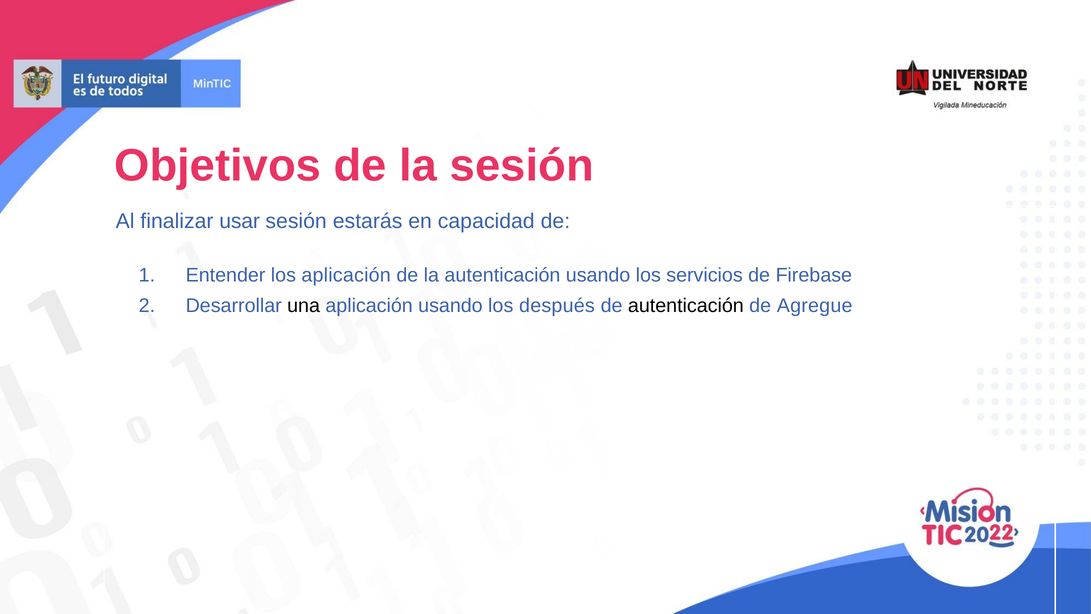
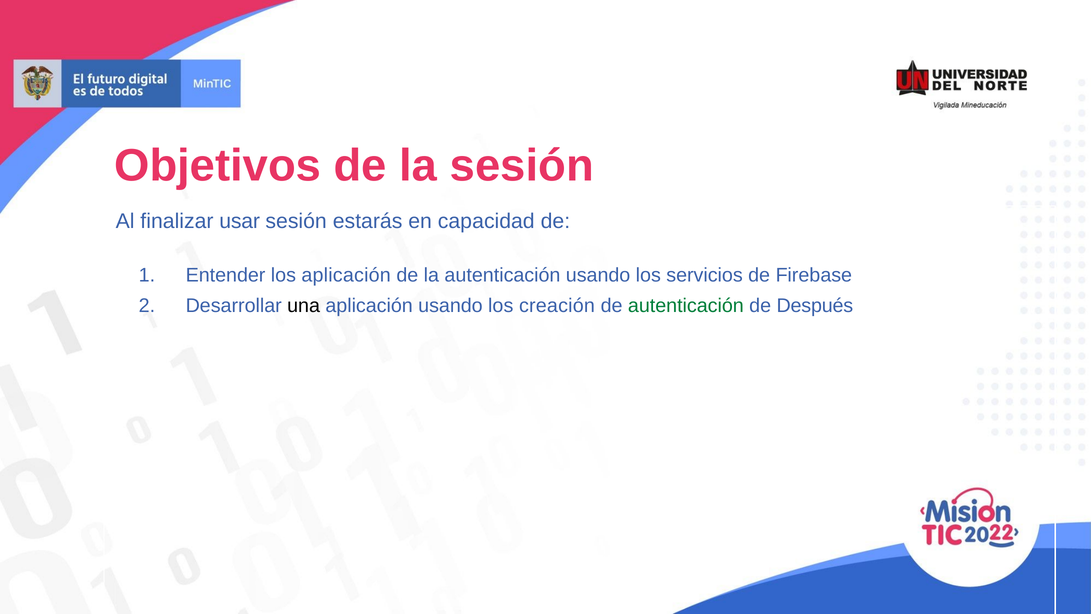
después: después -> creación
autenticación at (686, 306) colour: black -> green
Agregue: Agregue -> Después
